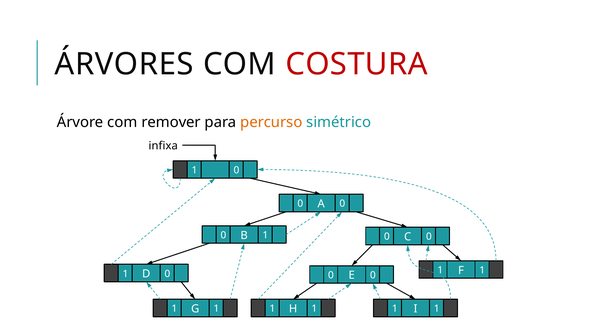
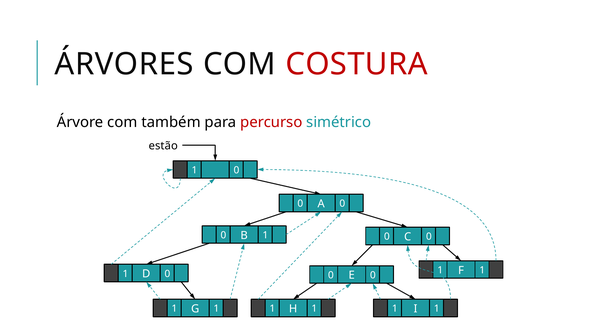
remover: remover -> também
percurso colour: orange -> red
infixa: infixa -> estão
